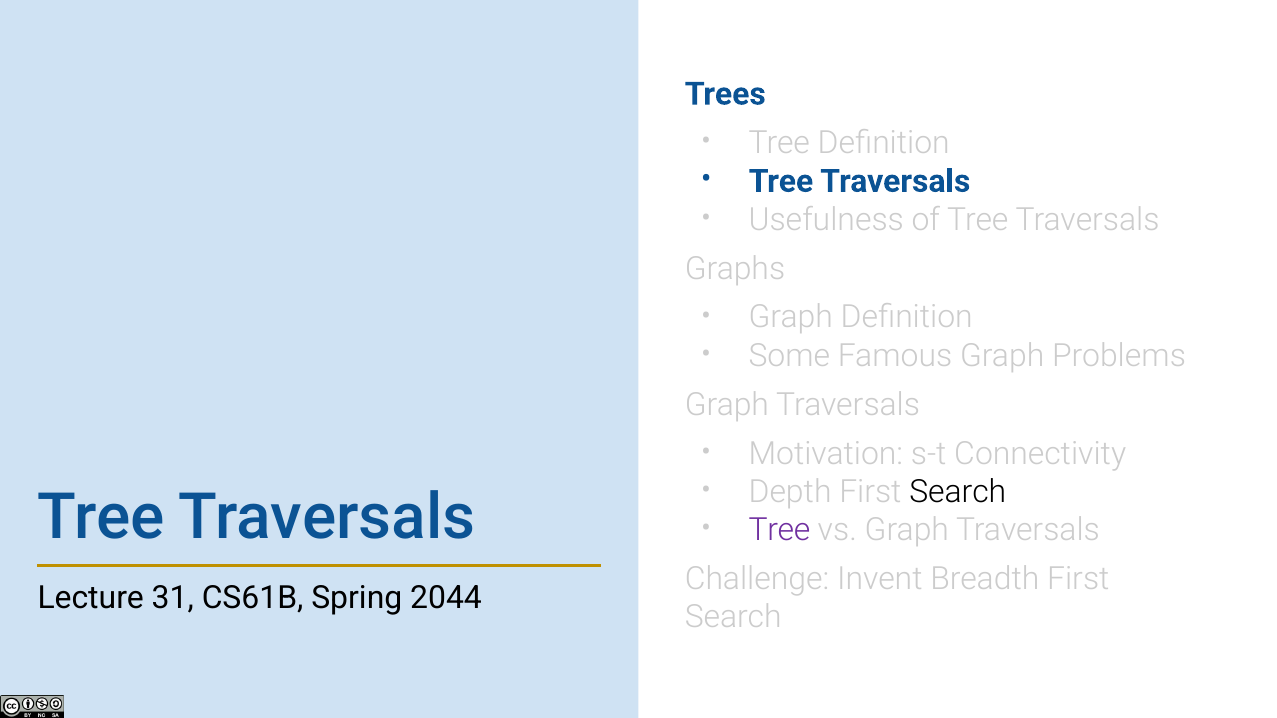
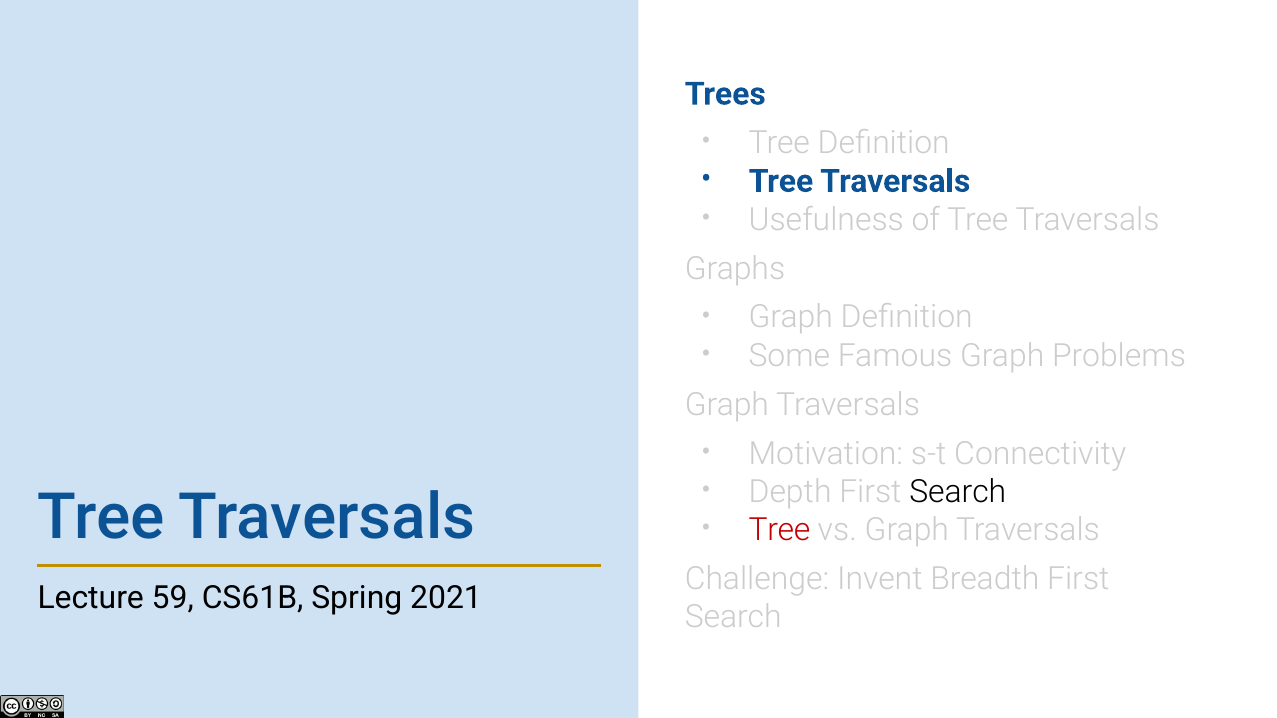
Tree at (779, 530) colour: purple -> red
31: 31 -> 59
2044: 2044 -> 2021
